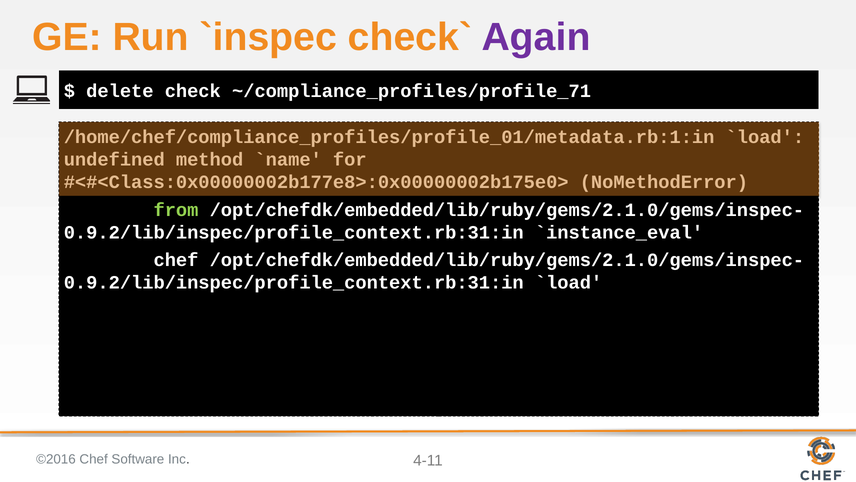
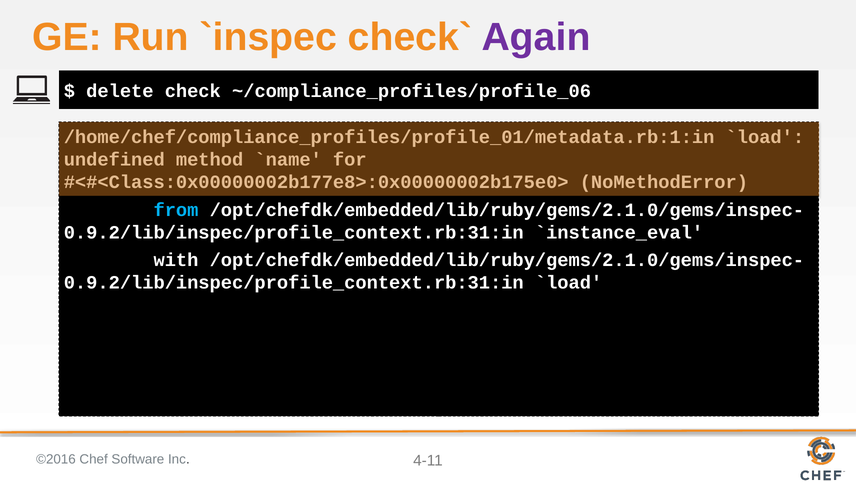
~/compliance_profiles/profile_71: ~/compliance_profiles/profile_71 -> ~/compliance_profiles/profile_06
from colour: light green -> light blue
chef at (176, 260): chef -> with
